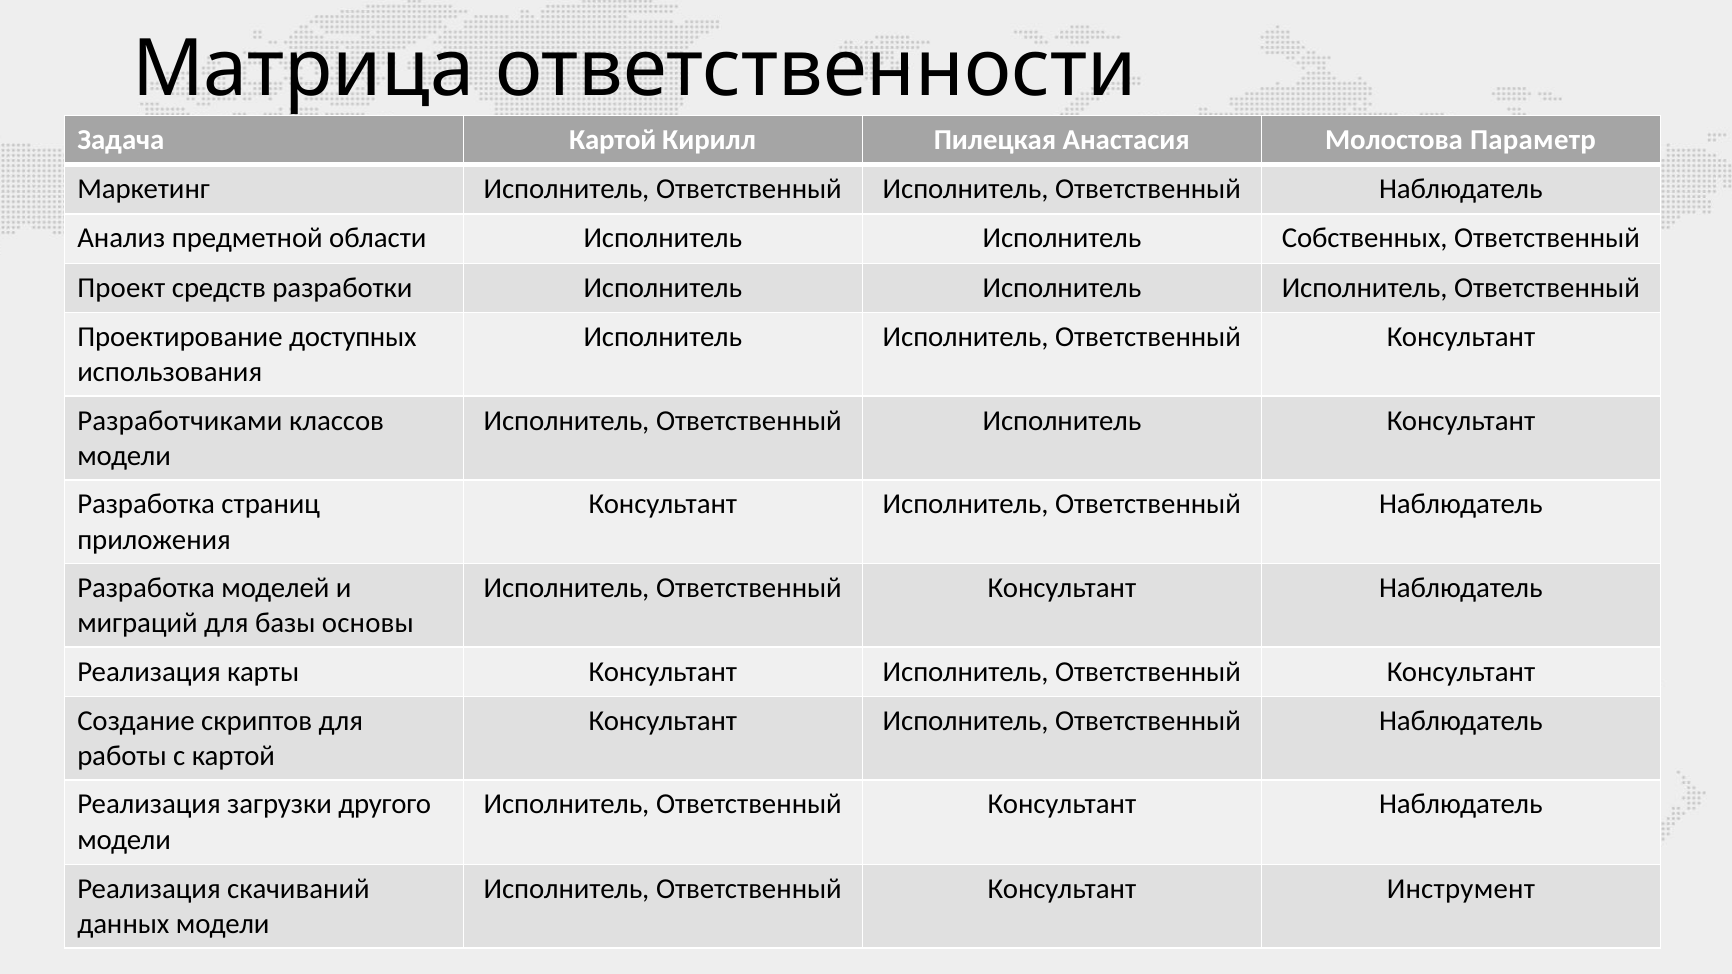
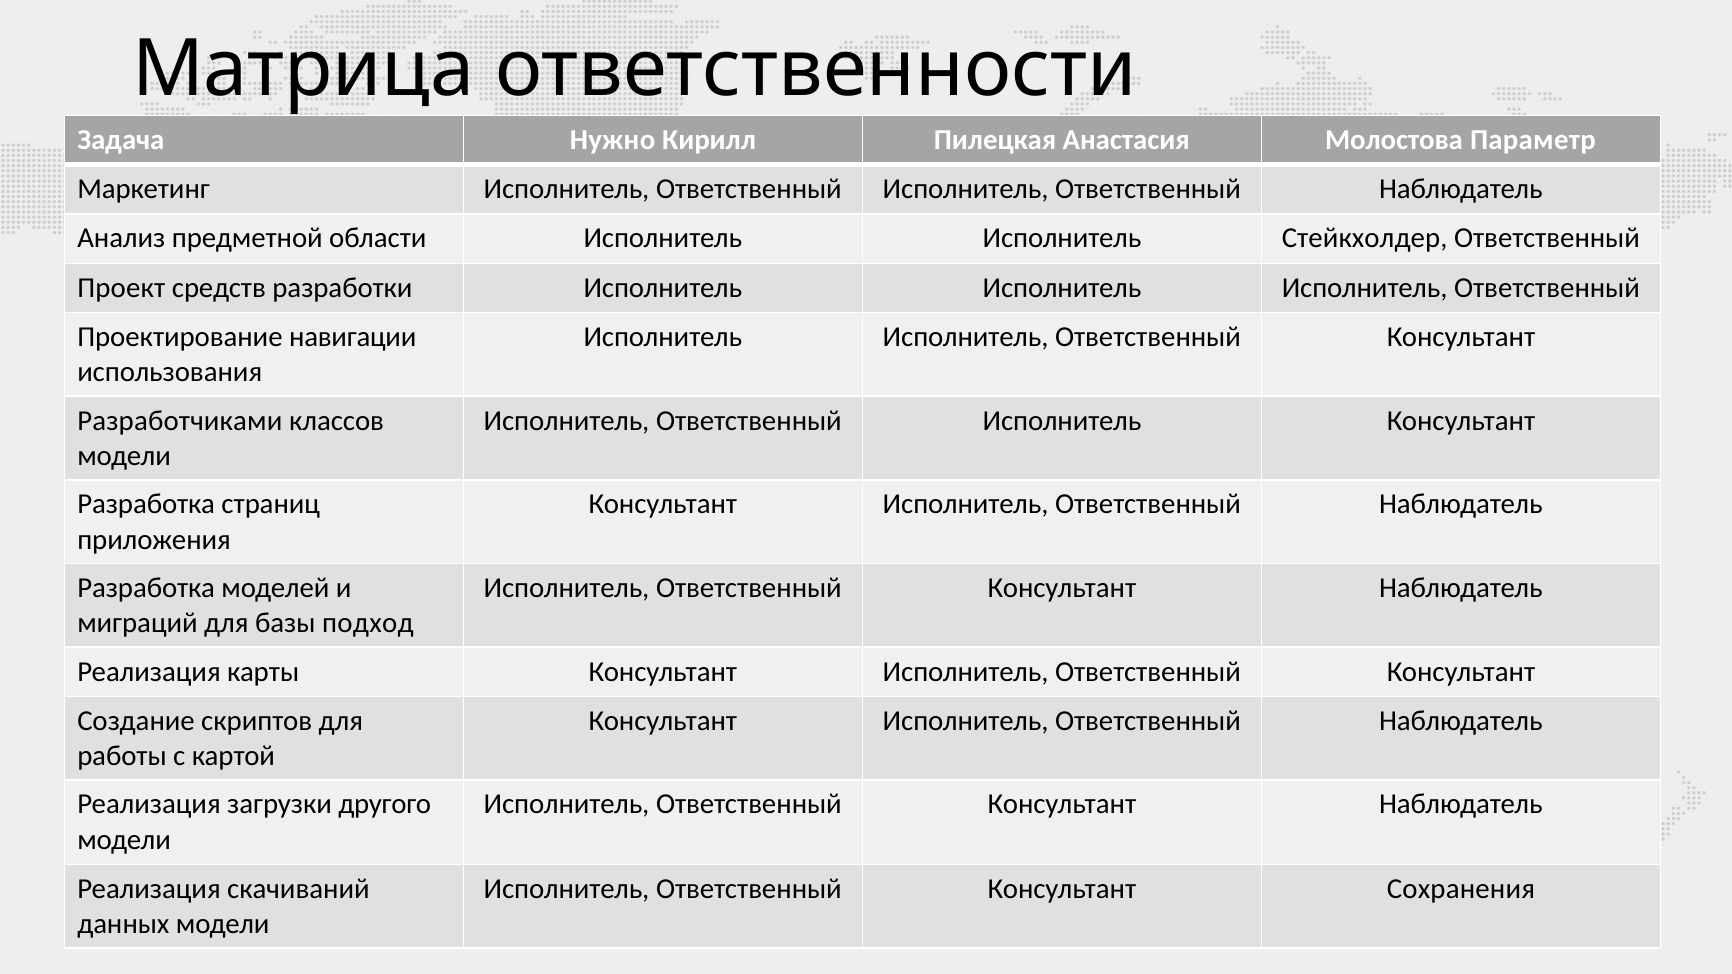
Задача Картой: Картой -> Нужно
Собственных: Собственных -> Стейкхолдер
доступных: доступных -> навигации
основы: основы -> подход
Инструмент: Инструмент -> Сохранения
